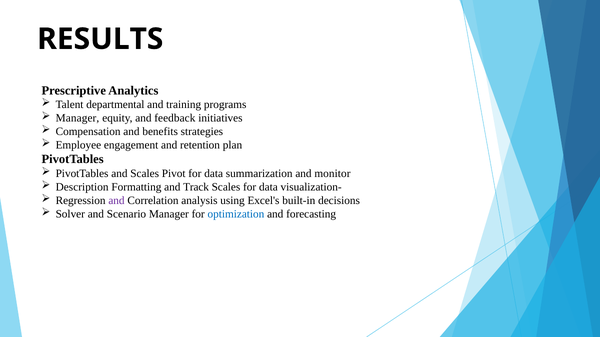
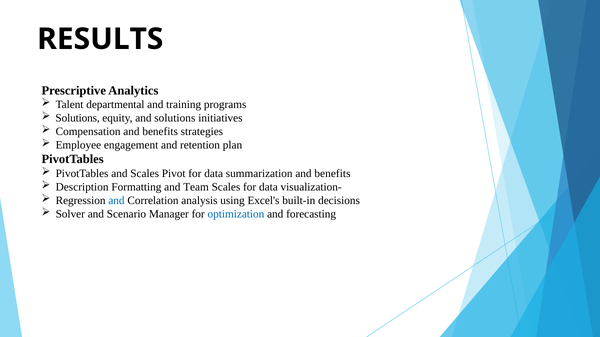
Manager at (78, 118): Manager -> Solutions
and feedback: feedback -> solutions
summarization and monitor: monitor -> benefits
Track: Track -> Team
and at (116, 201) colour: purple -> blue
